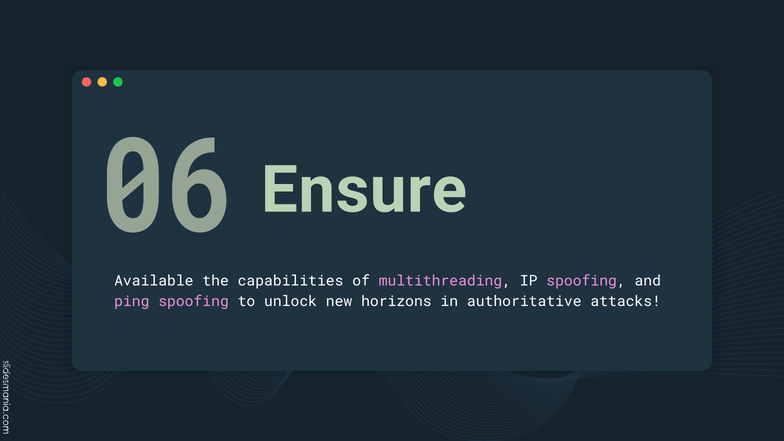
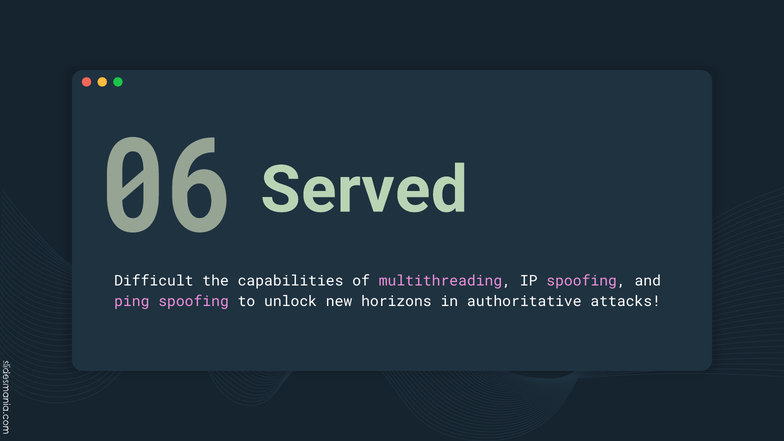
Ensure: Ensure -> Served
Available: Available -> Difficult
